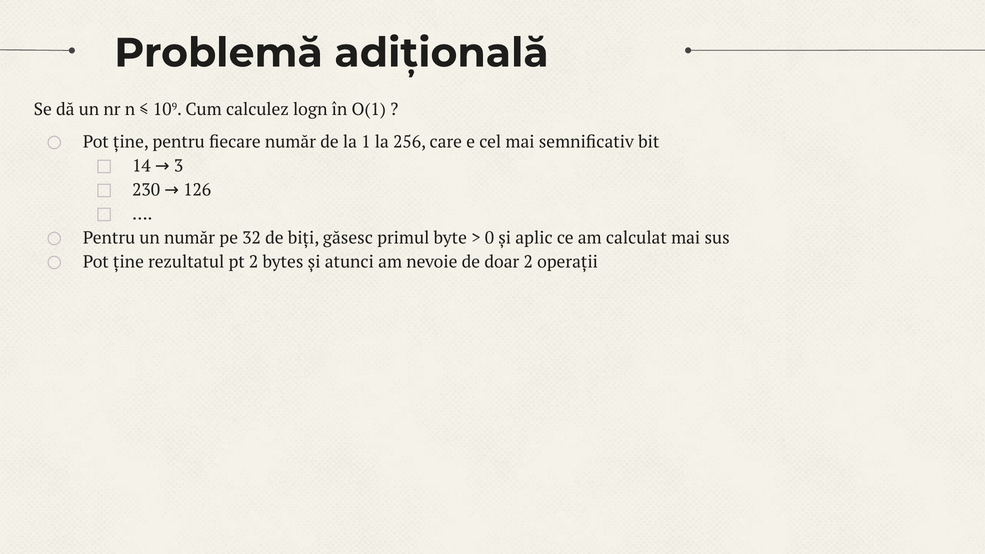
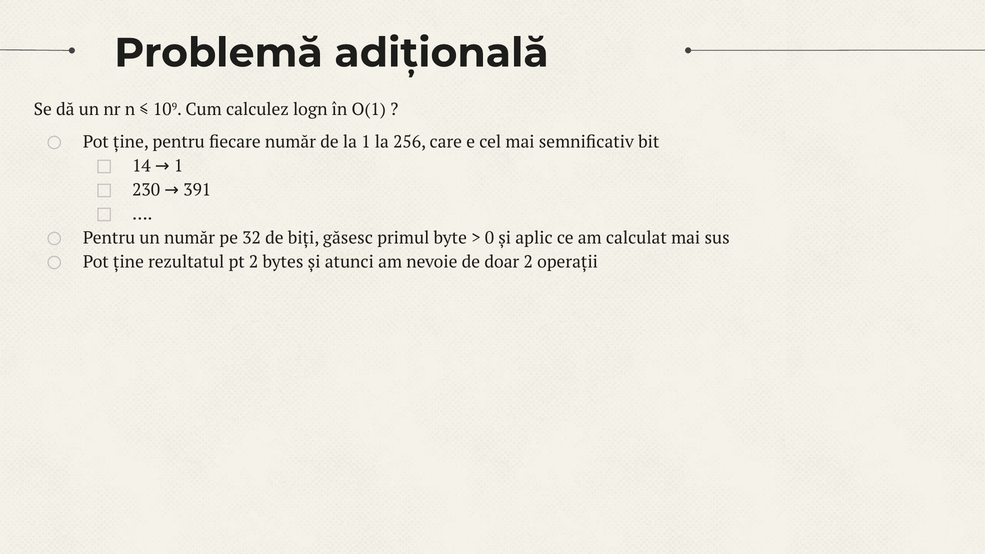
14 3: 3 -> 1
126: 126 -> 391
